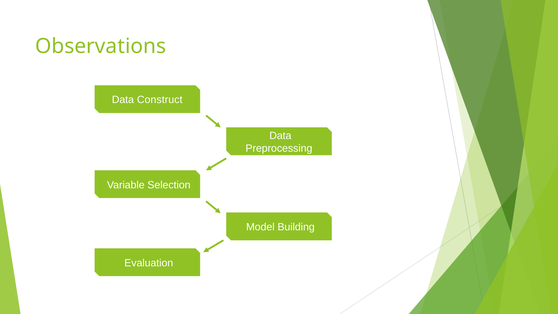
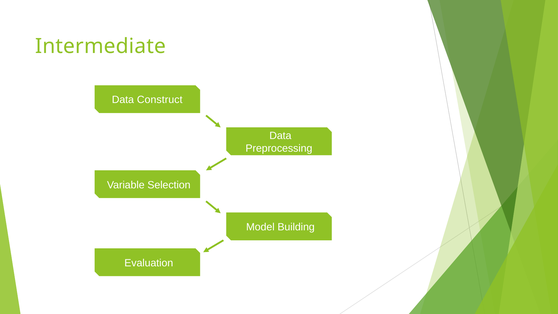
Observations: Observations -> Intermediate
